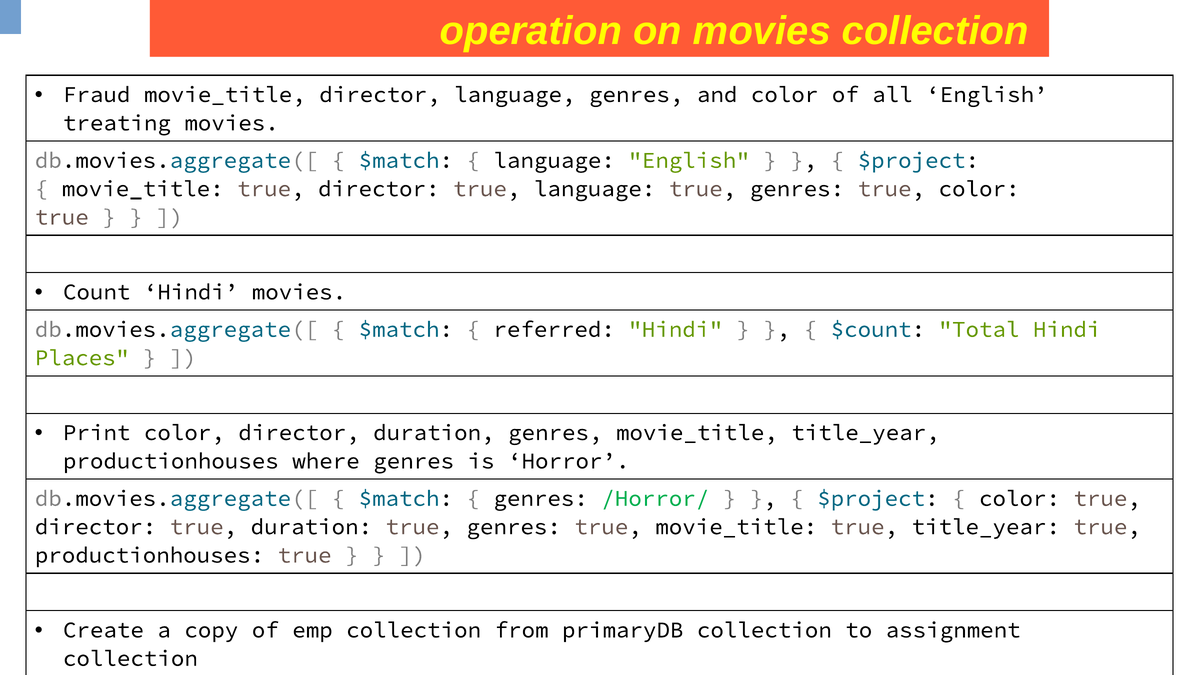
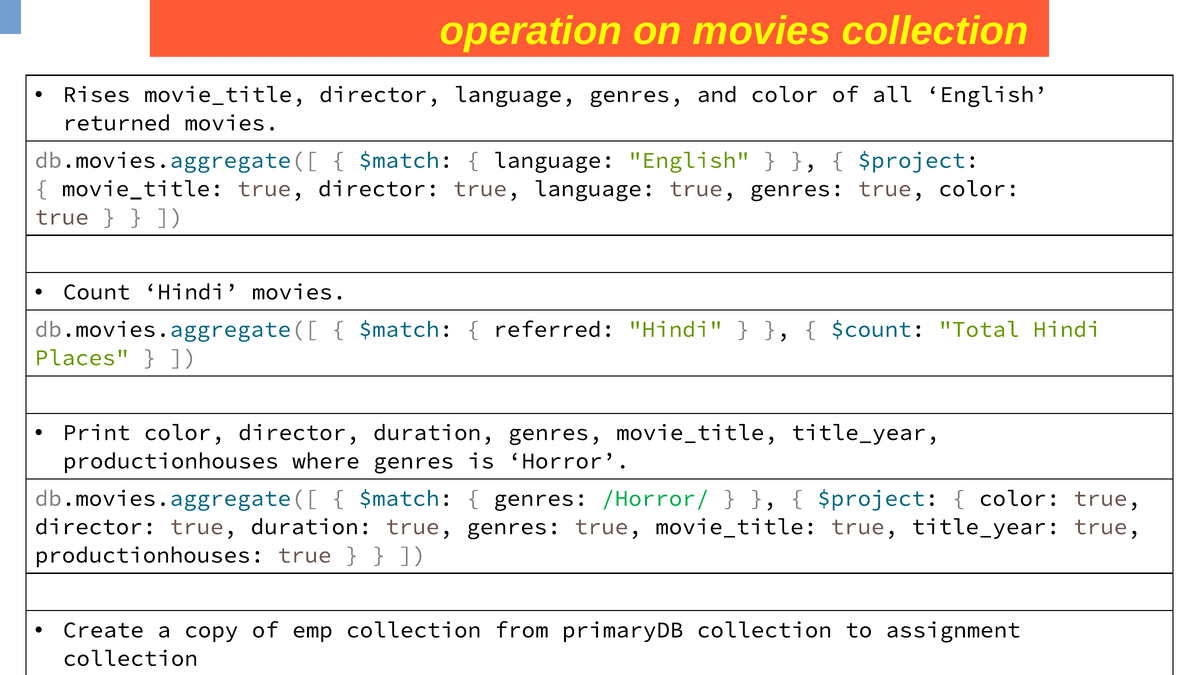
Fraud: Fraud -> Rises
treating: treating -> returned
